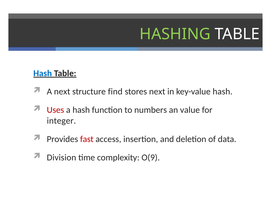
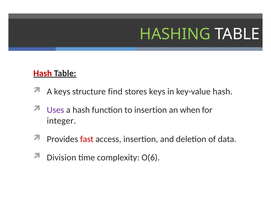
Hash at (43, 73) colour: blue -> red
A next: next -> keys
stores next: next -> keys
Uses colour: red -> purple
to numbers: numbers -> insertion
value: value -> when
O(9: O(9 -> O(6
